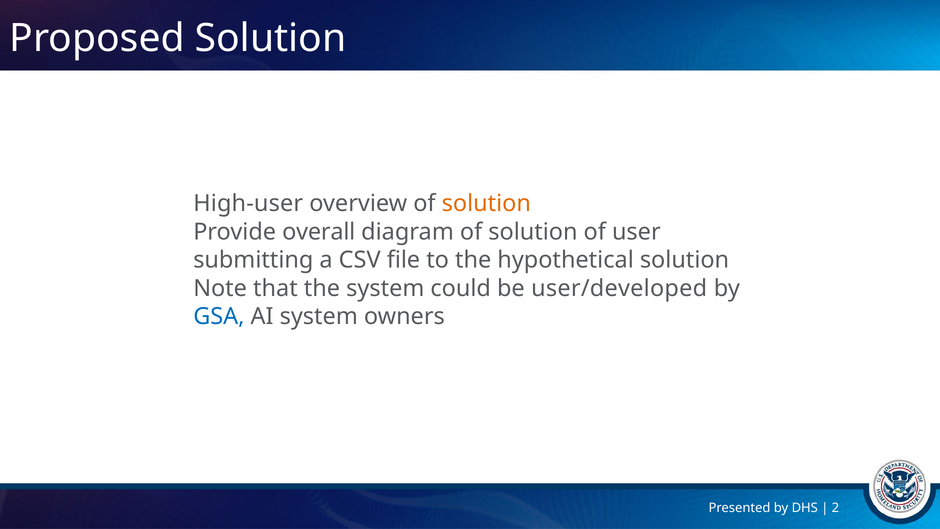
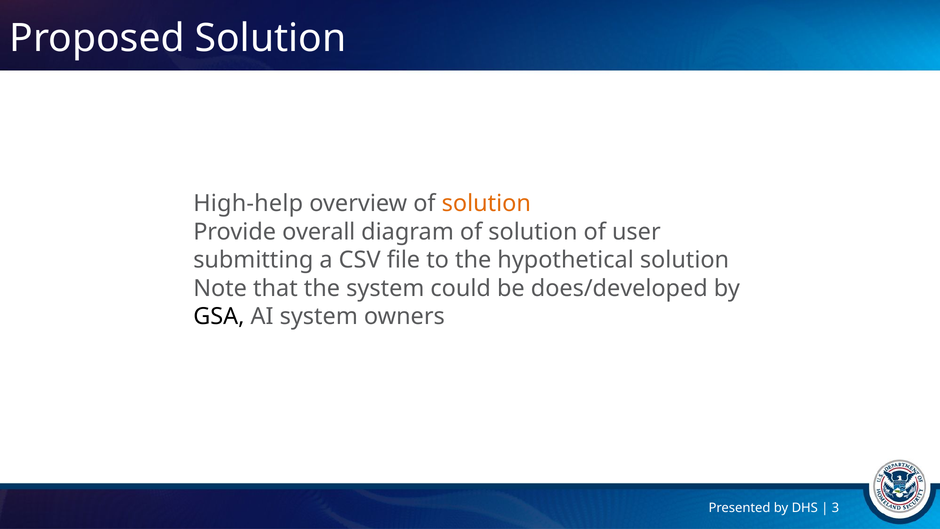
High-user: High-user -> High-help
user/developed: user/developed -> does/developed
GSA colour: blue -> black
2: 2 -> 3
